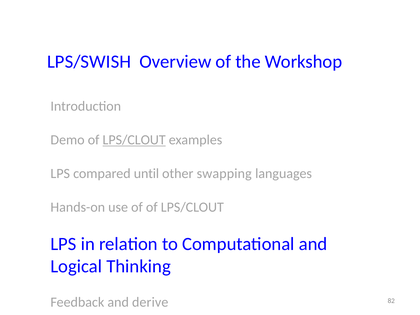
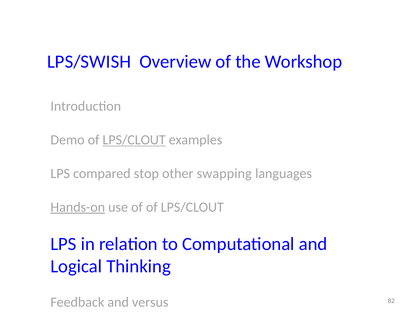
until: until -> stop
Hands-on underline: none -> present
derive: derive -> versus
